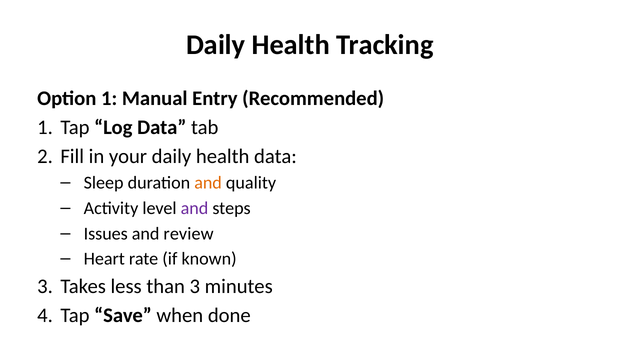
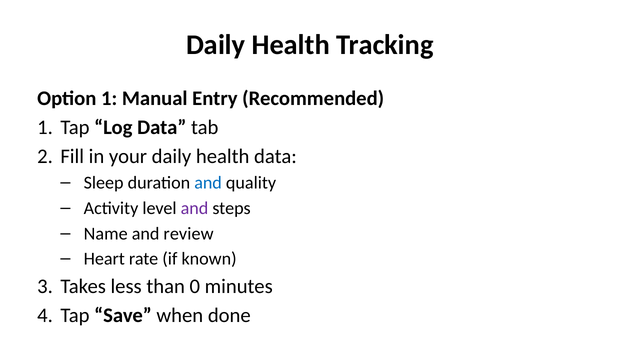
and at (208, 183) colour: orange -> blue
Issues: Issues -> Name
than 3: 3 -> 0
